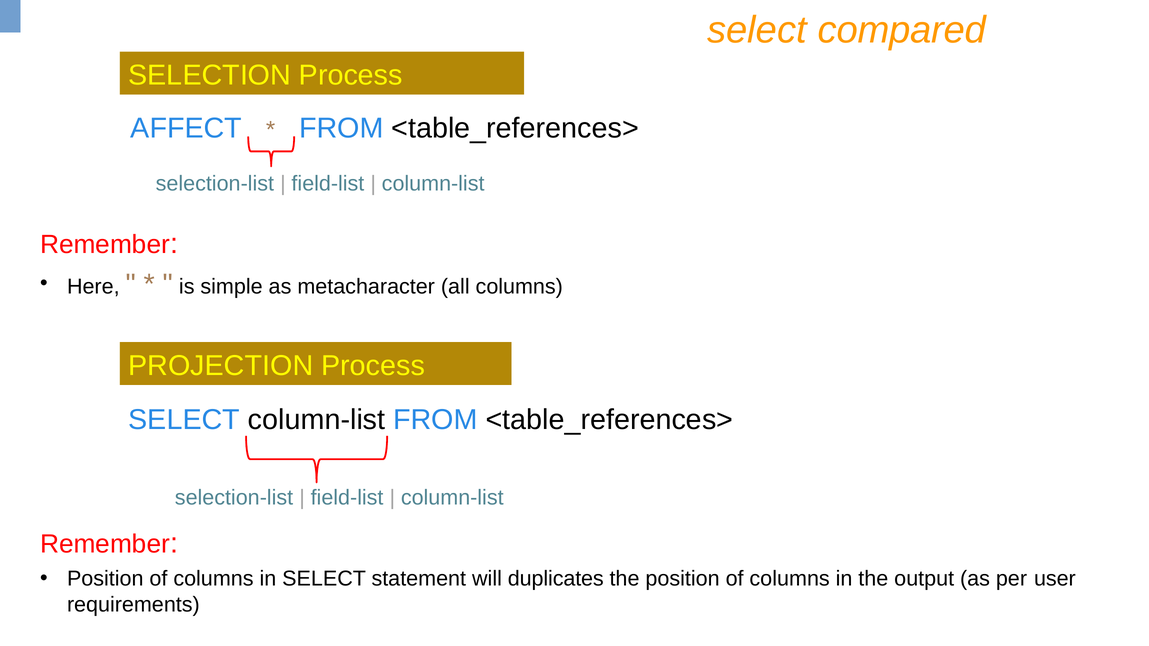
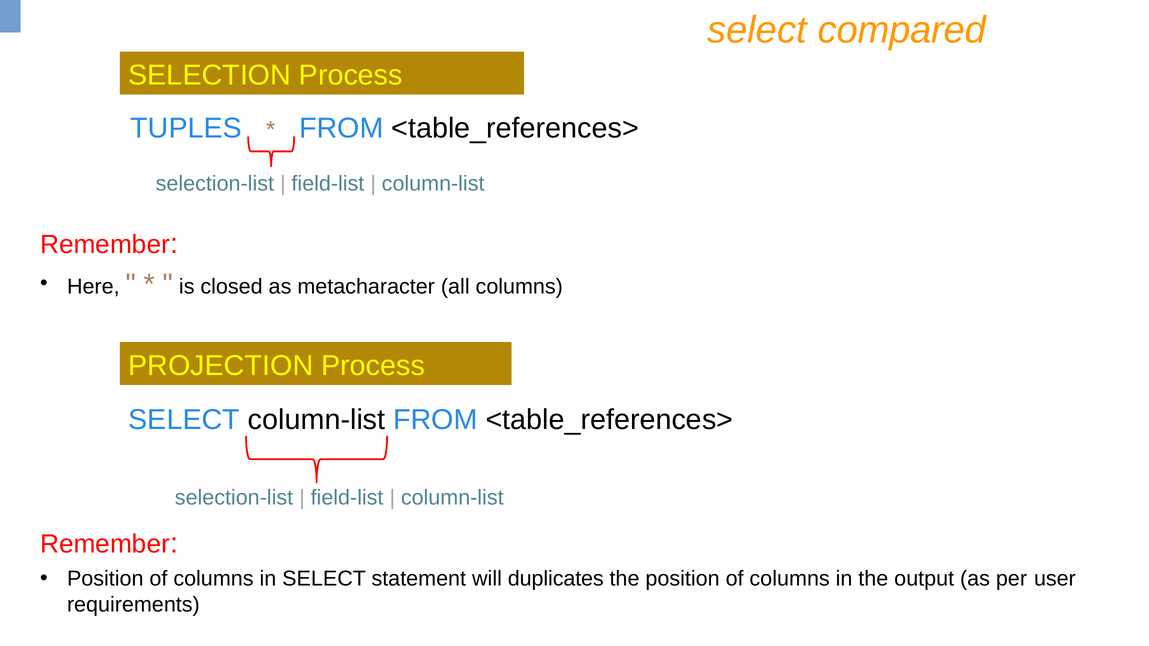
AFFECT: AFFECT -> TUPLES
simple: simple -> closed
